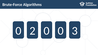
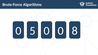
2: 2 -> 5
3: 3 -> 8
